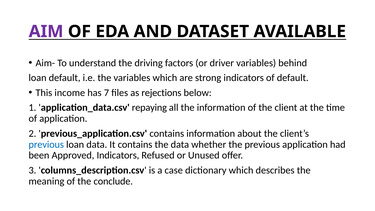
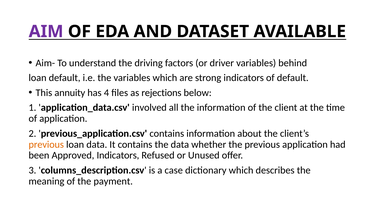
income: income -> annuity
7: 7 -> 4
repaying: repaying -> involved
previous at (46, 144) colour: blue -> orange
conclude: conclude -> payment
